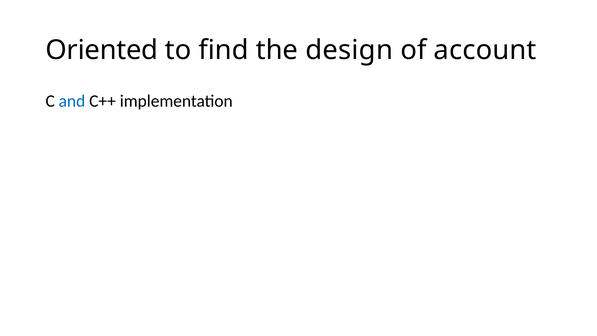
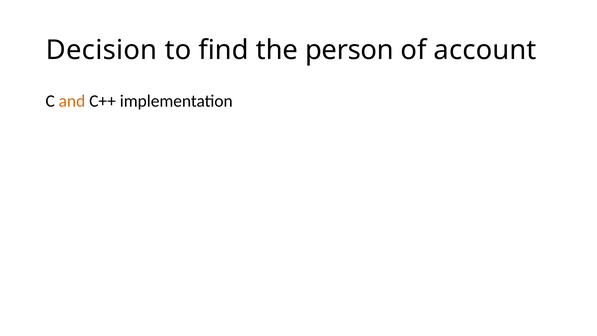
Oriented: Oriented -> Decision
design: design -> person
and colour: blue -> orange
